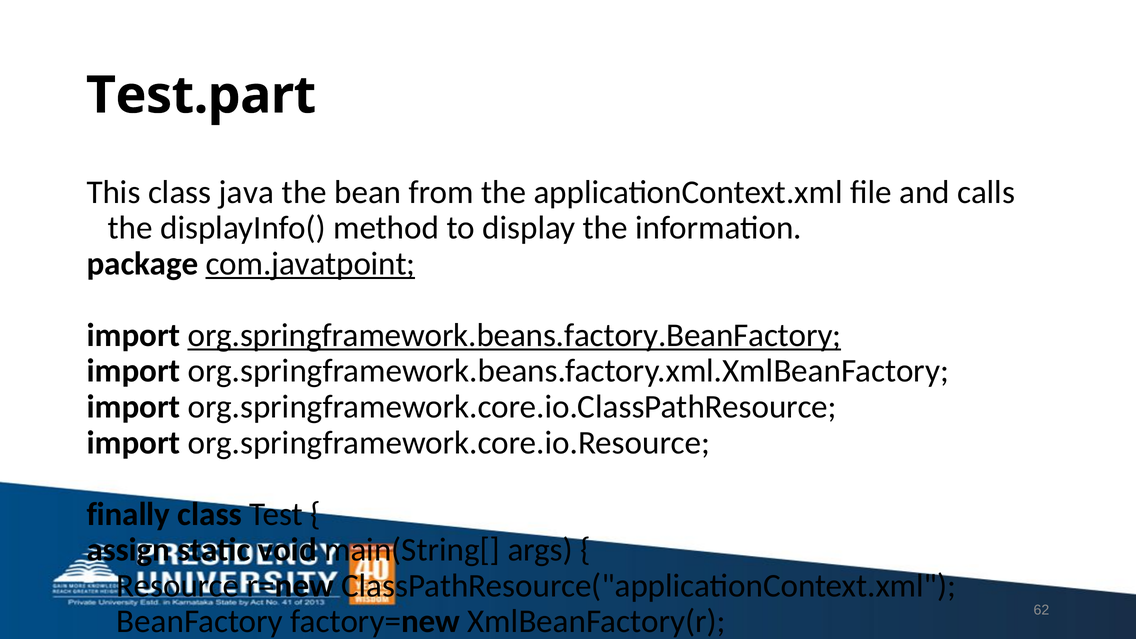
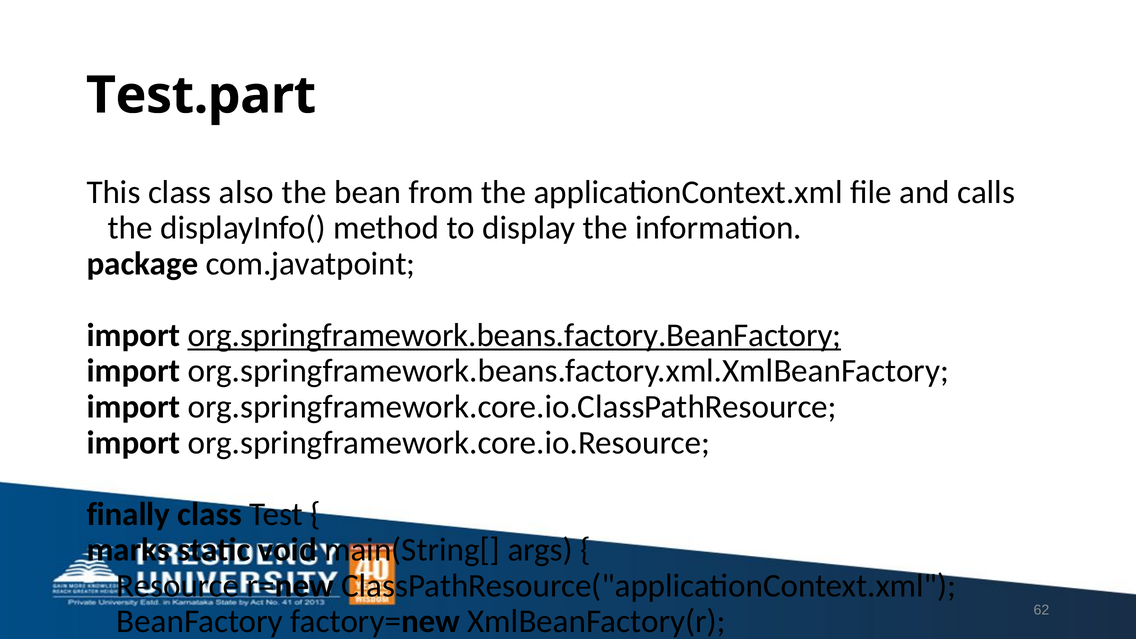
java: java -> also
com.javatpoint underline: present -> none
assign: assign -> marks
